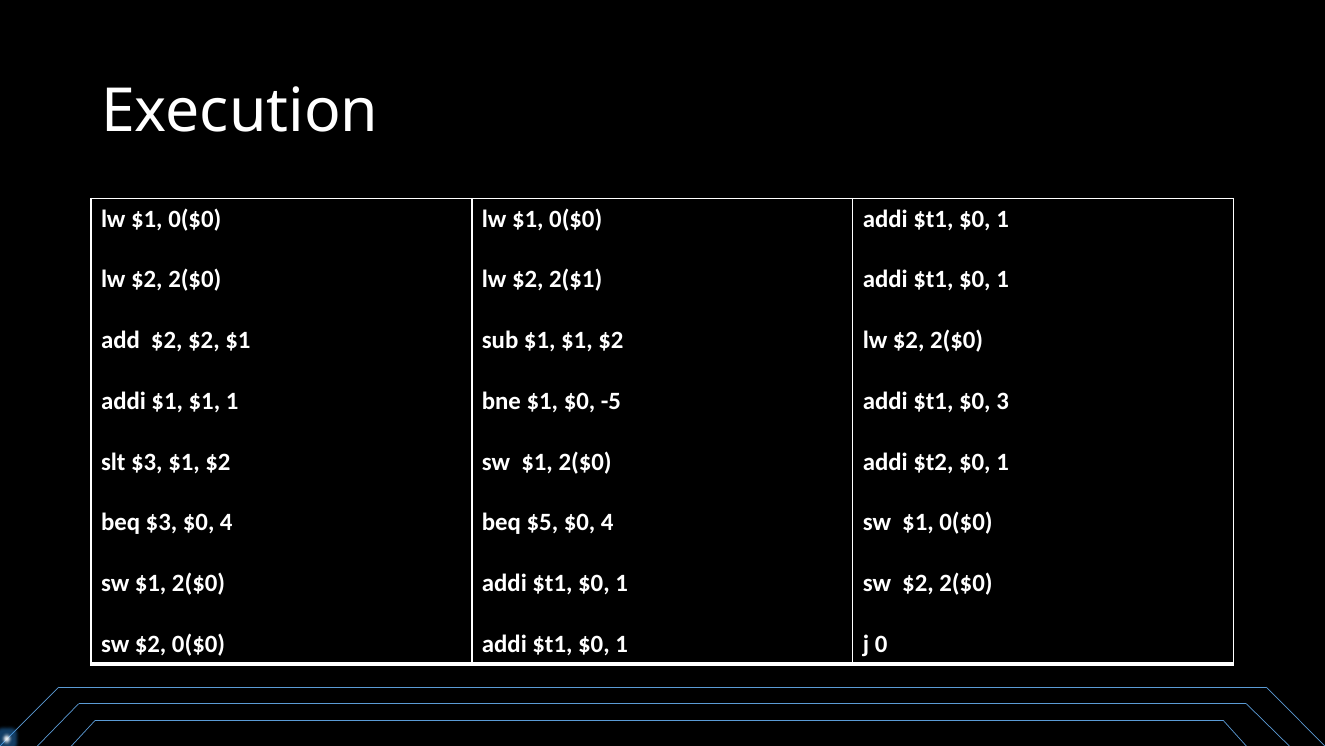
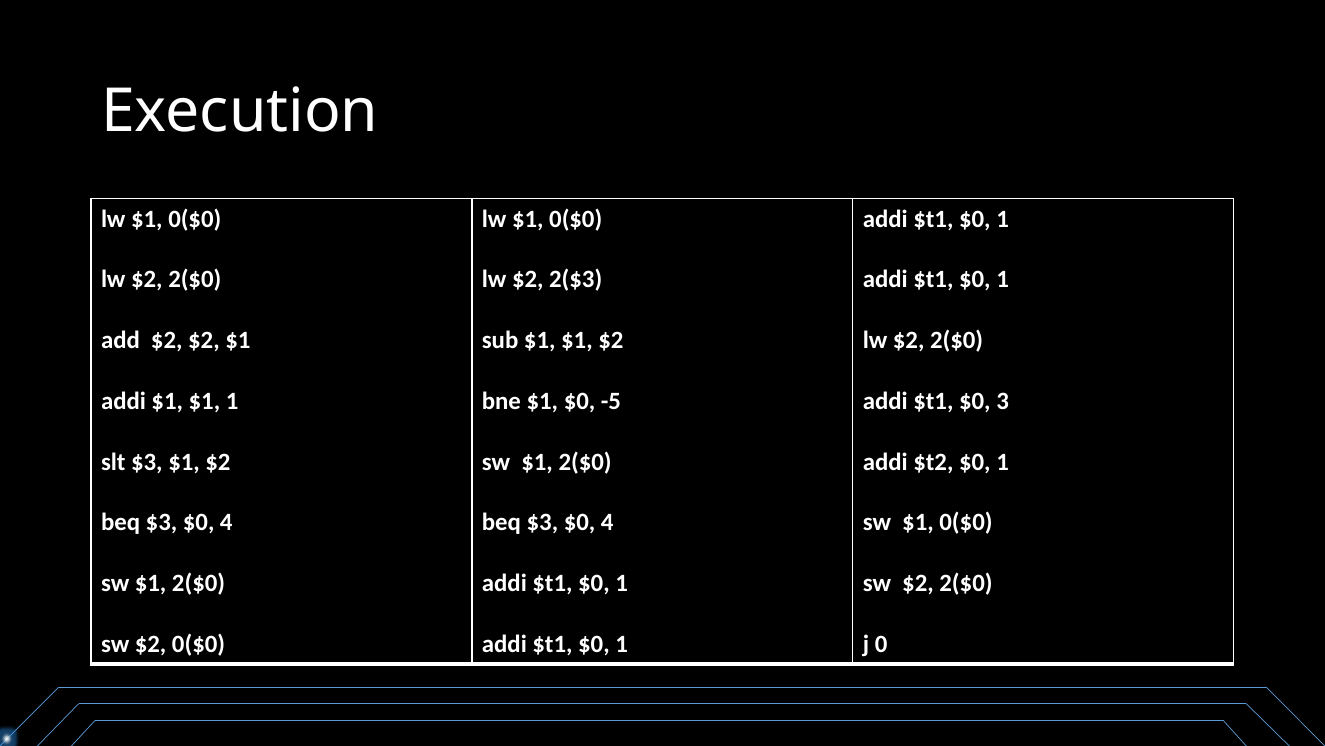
2($1: 2($1 -> 2($3
$5 at (542, 522): $5 -> $3
